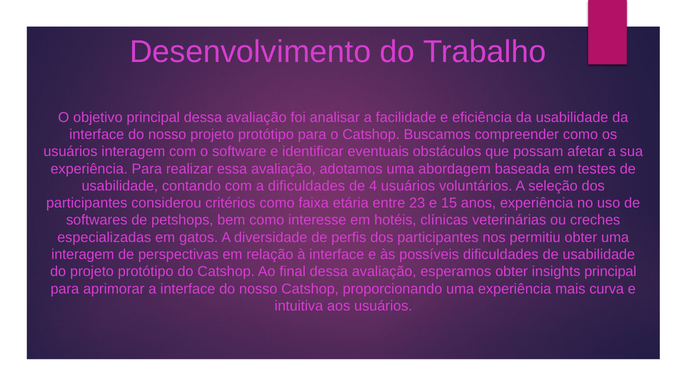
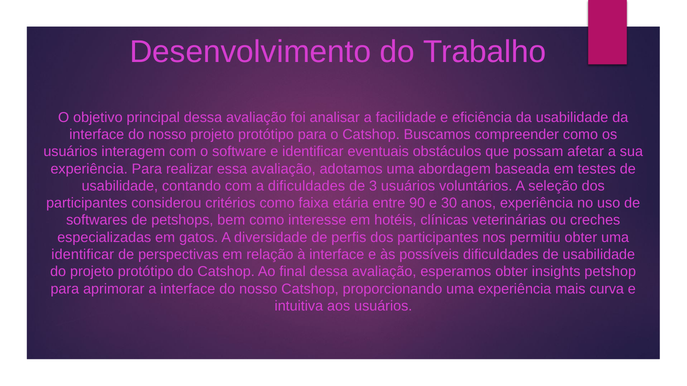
4: 4 -> 3
23: 23 -> 90
15: 15 -> 30
interagem at (83, 255): interagem -> identificar
insights principal: principal -> petshop
